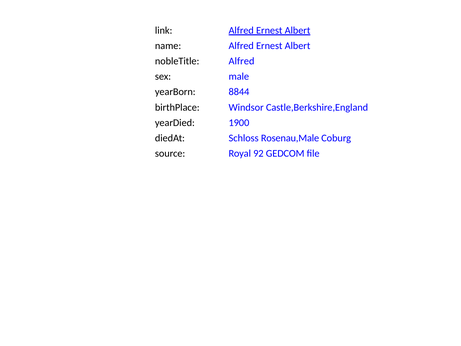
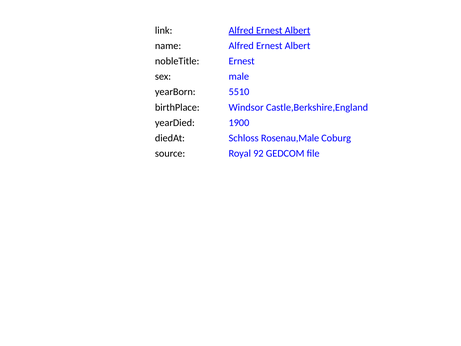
nobleTitle Alfred: Alfred -> Ernest
8844: 8844 -> 5510
